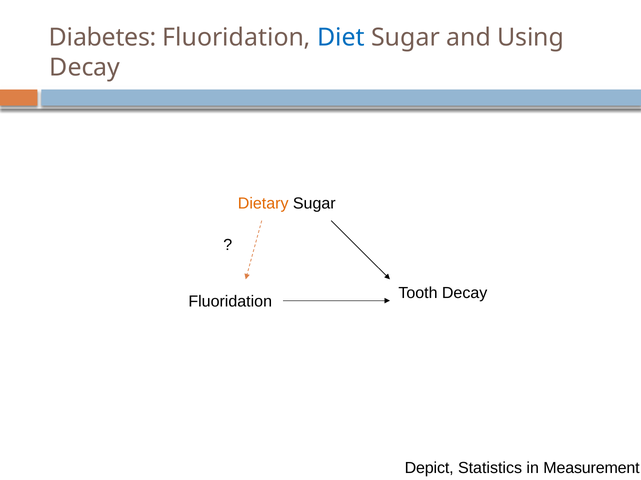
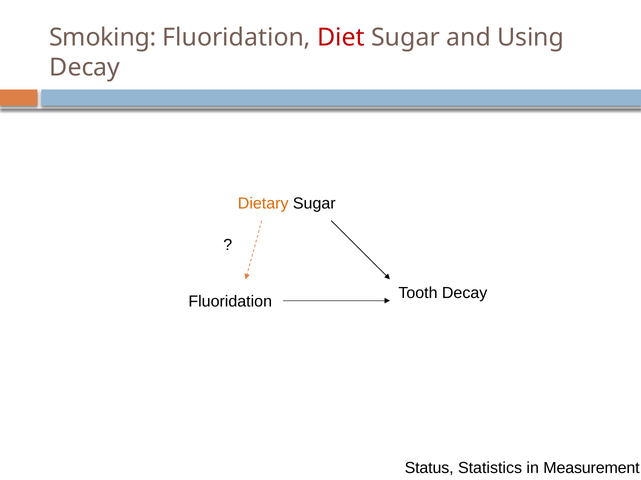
Diabetes: Diabetes -> Smoking
Diet colour: blue -> red
Depict: Depict -> Status
